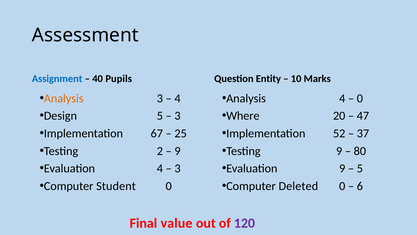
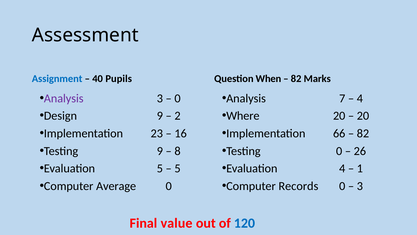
Entity: Entity -> When
10 at (296, 79): 10 -> 82
Analysis at (64, 98) colour: orange -> purple
4 at (178, 98): 4 -> 0
Analysis 4: 4 -> 7
0 at (360, 98): 0 -> 4
Design 5: 5 -> 9
3 at (178, 116): 3 -> 2
47 at (363, 116): 47 -> 20
67: 67 -> 23
25: 25 -> 16
52: 52 -> 66
37 at (363, 133): 37 -> 82
Testing 2: 2 -> 9
9 at (178, 151): 9 -> 8
Testing 9: 9 -> 0
80: 80 -> 26
Evaluation 4: 4 -> 5
3 at (178, 168): 3 -> 5
Evaluation 9: 9 -> 4
5 at (360, 168): 5 -> 1
Student: Student -> Average
Deleted: Deleted -> Records
6 at (360, 186): 6 -> 3
120 colour: purple -> blue
